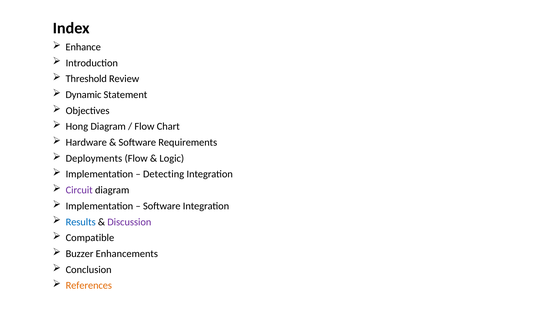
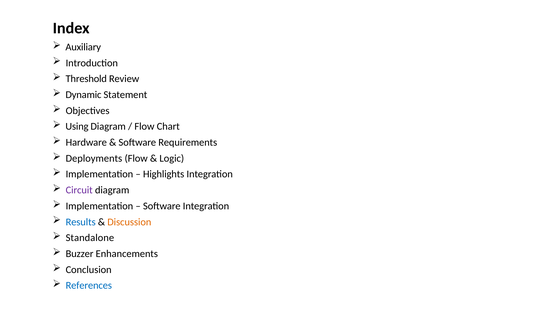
Enhance: Enhance -> Auxiliary
Hong: Hong -> Using
Detecting: Detecting -> Highlights
Discussion colour: purple -> orange
Compatible: Compatible -> Standalone
References colour: orange -> blue
